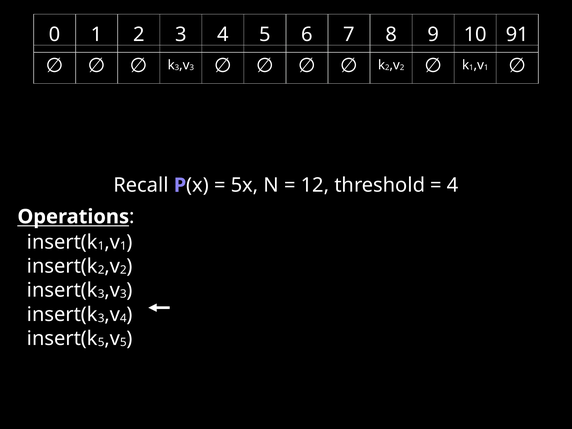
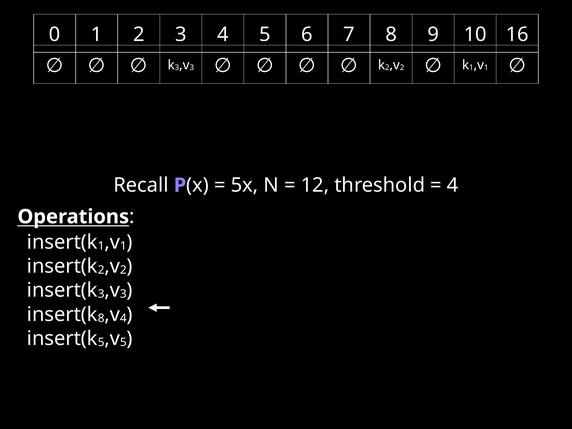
91: 91 -> 16
3 at (101, 318): 3 -> 8
